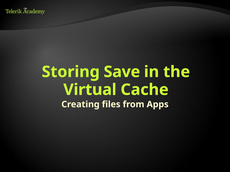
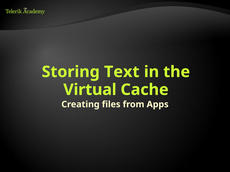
Save: Save -> Text
